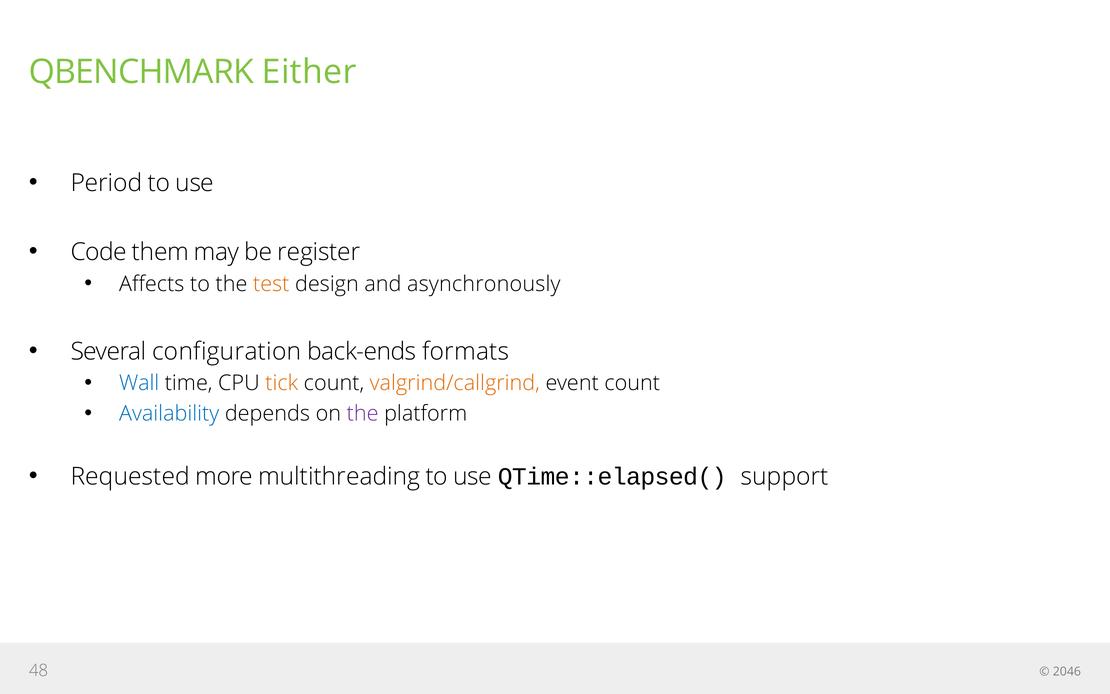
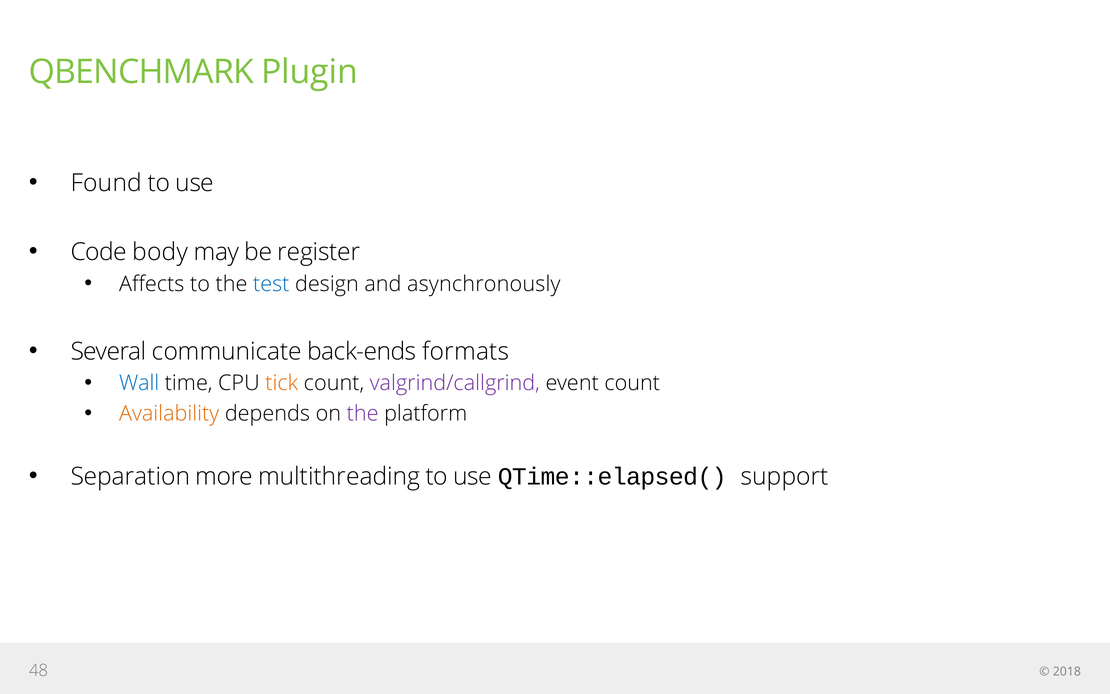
Either: Either -> Plugin
Period: Period -> Found
them: them -> body
test colour: orange -> blue
configuration: configuration -> communicate
valgrind/callgrind colour: orange -> purple
Availability colour: blue -> orange
Requested: Requested -> Separation
2046: 2046 -> 2018
